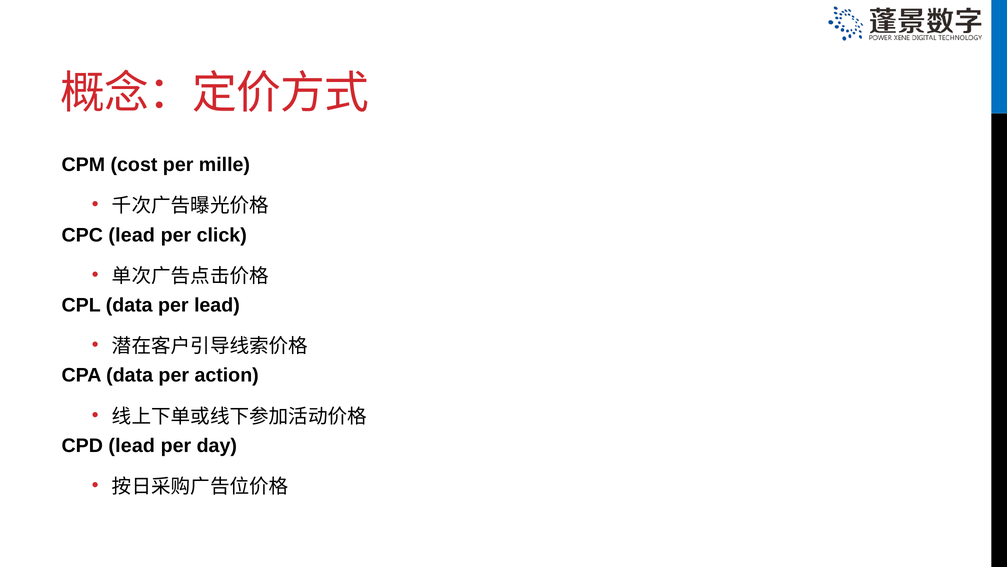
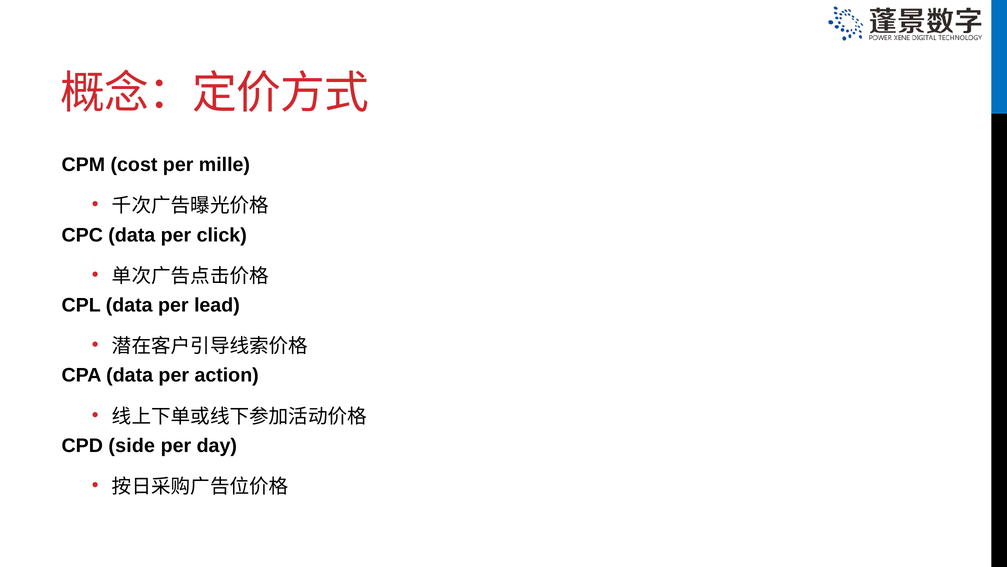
CPC lead: lead -> data
CPD lead: lead -> side
